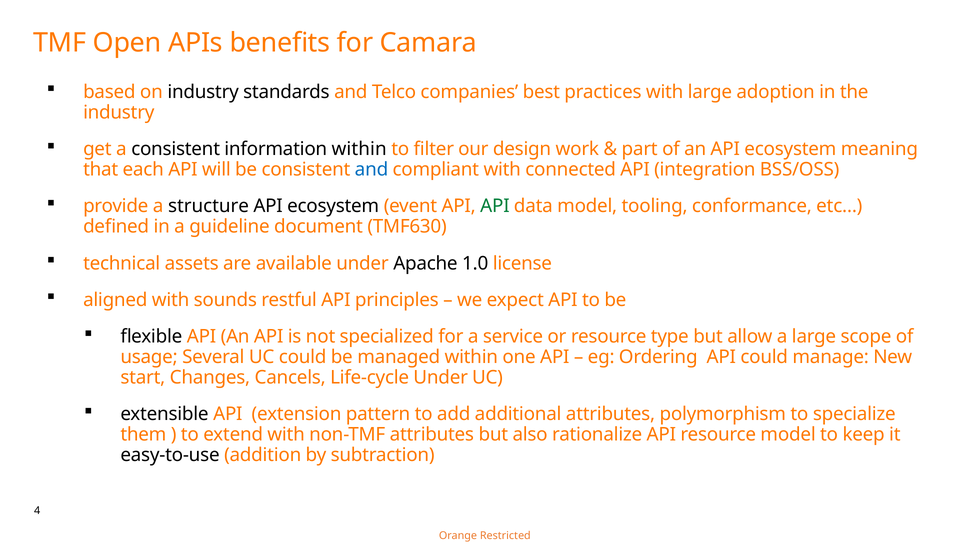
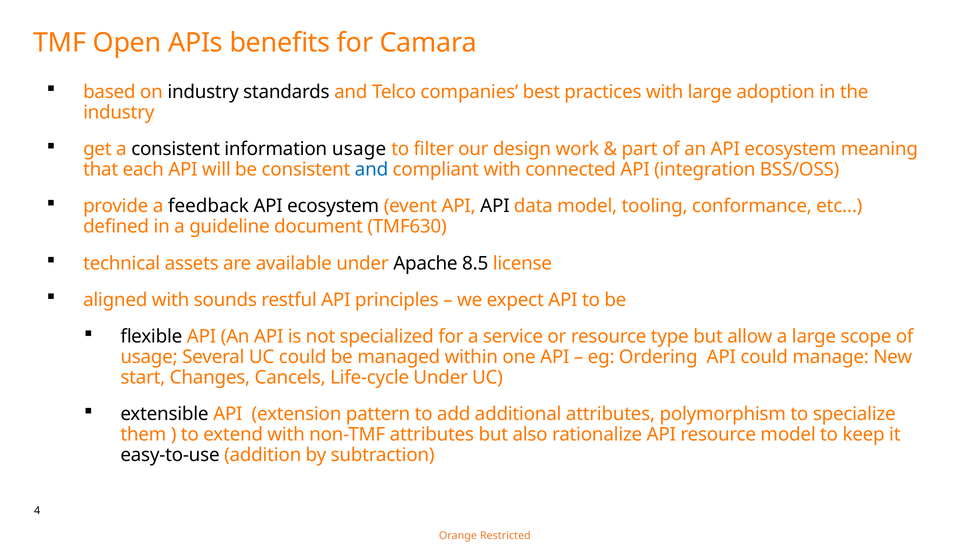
information within: within -> usage
structure: structure -> feedback
API at (495, 206) colour: green -> black
1.0: 1.0 -> 8.5
